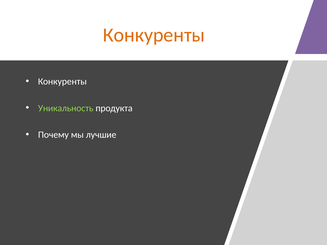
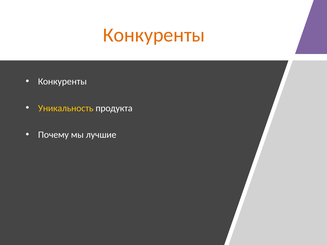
Уникальность colour: light green -> yellow
